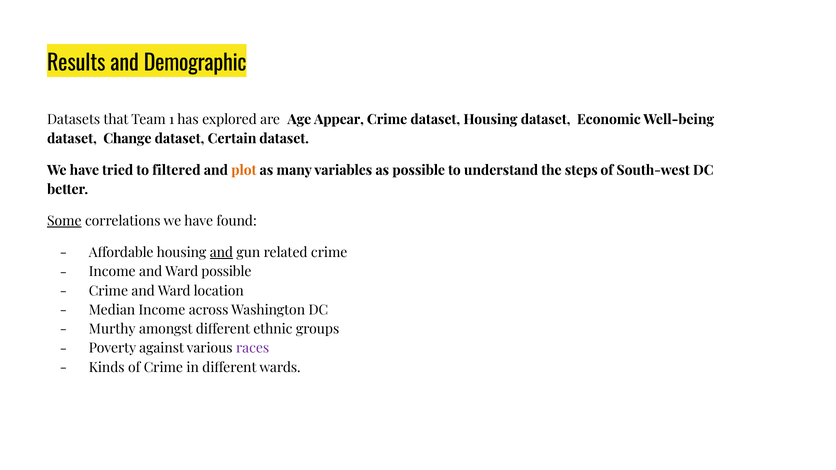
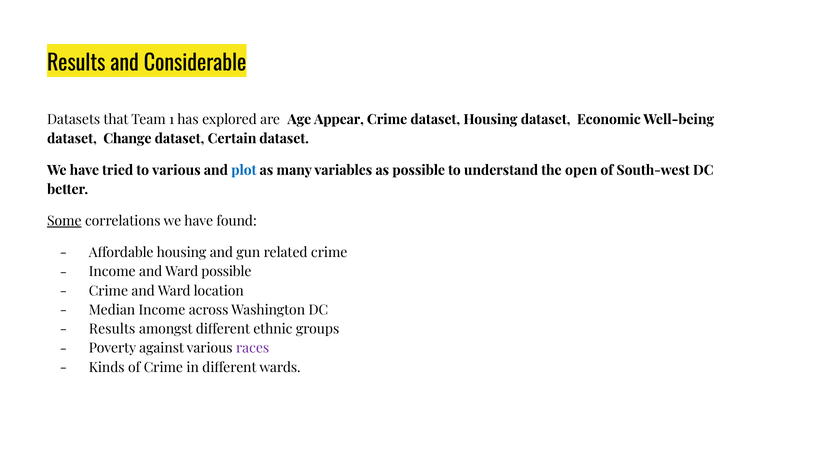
Demographic: Demographic -> Considerable
to filtered: filtered -> various
plot colour: orange -> blue
steps: steps -> open
and at (221, 253) underline: present -> none
Murthy at (112, 329): Murthy -> Results
